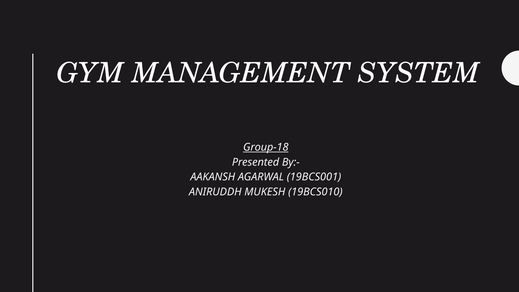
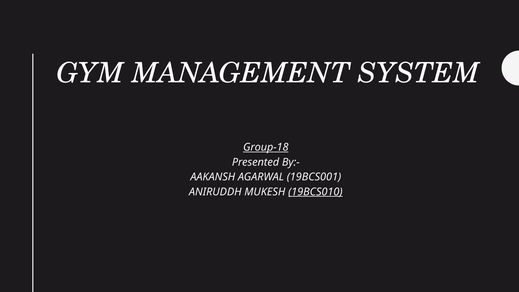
19BCS010 underline: none -> present
